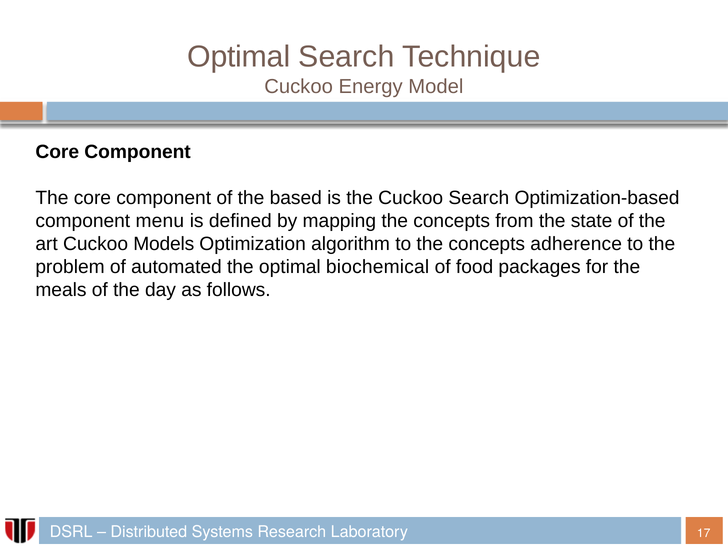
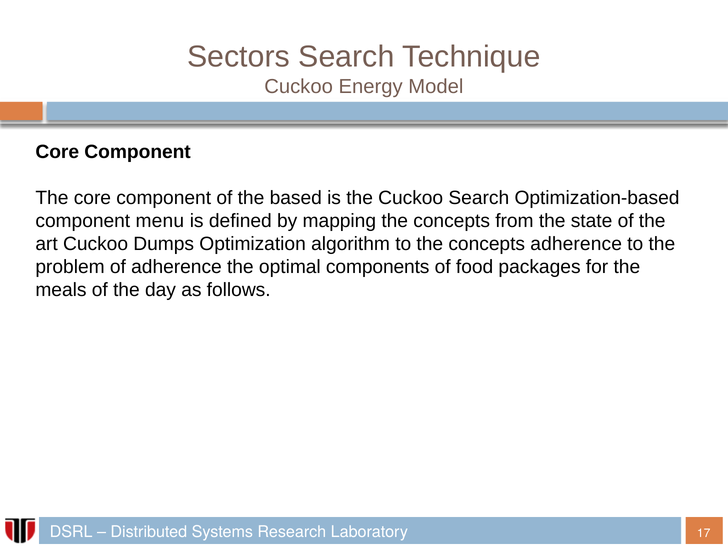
Optimal at (239, 57): Optimal -> Sectors
Models: Models -> Dumps
of automated: automated -> adherence
biochemical: biochemical -> components
